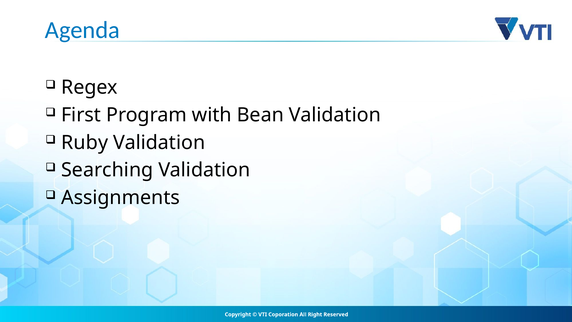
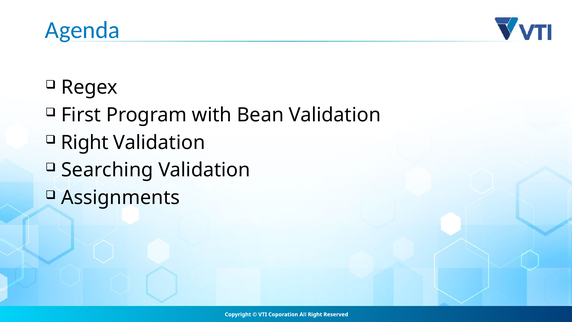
Ruby at (85, 142): Ruby -> Right
